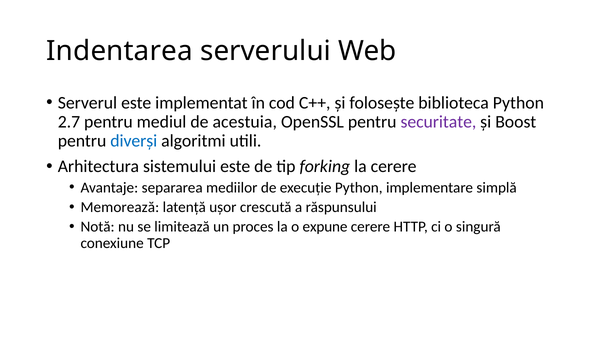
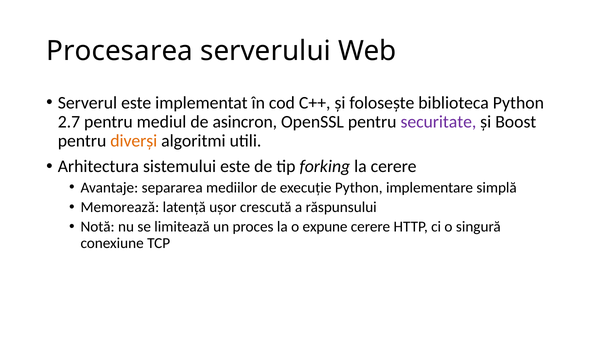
Indentarea: Indentarea -> Procesarea
acestuia: acestuia -> asincron
diverși colour: blue -> orange
